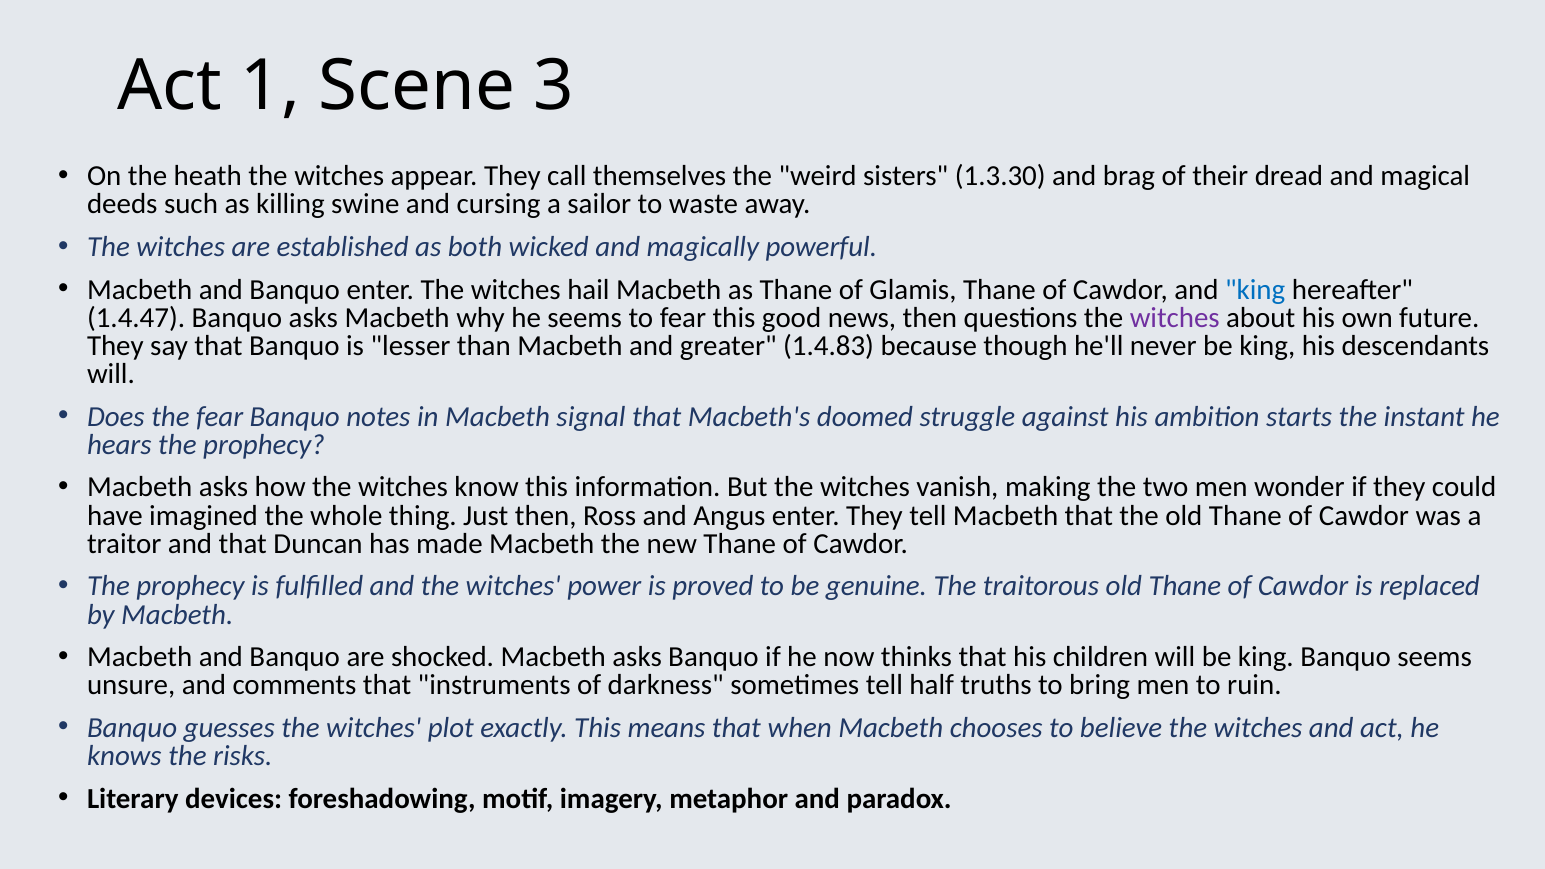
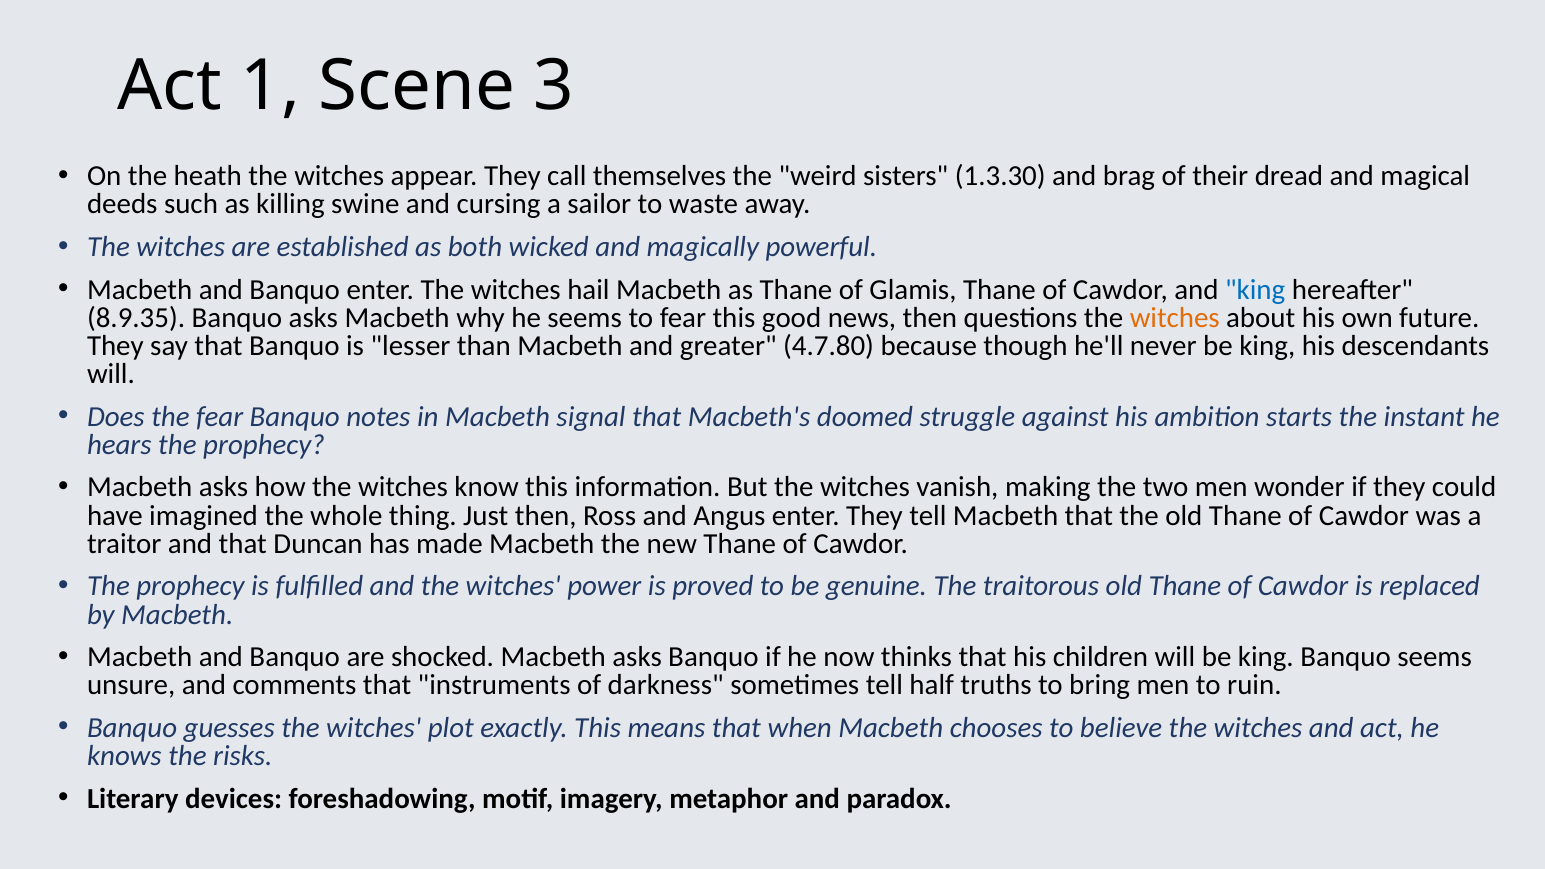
1.4.47: 1.4.47 -> 8.9.35
witches at (1175, 318) colour: purple -> orange
1.4.83: 1.4.83 -> 4.7.80
